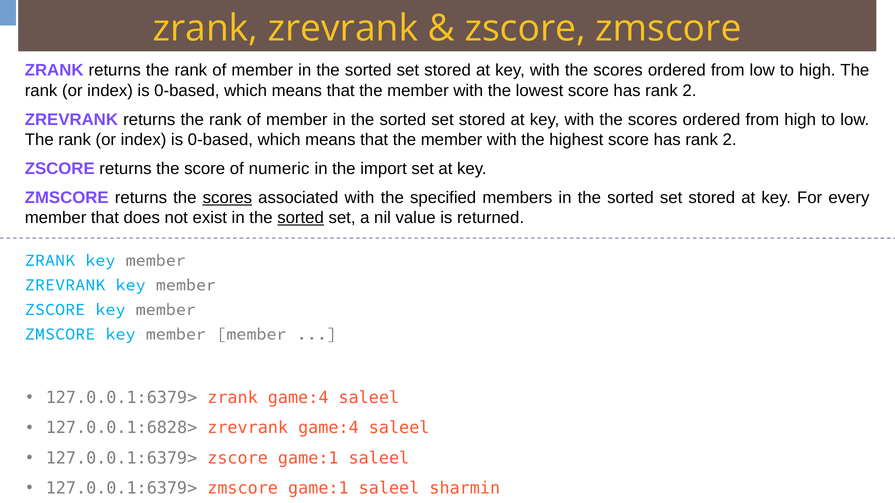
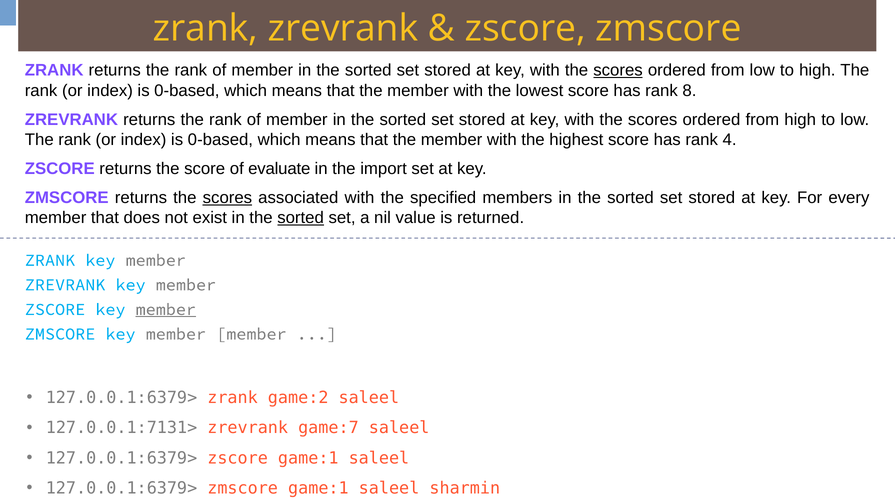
scores at (618, 70) underline: none -> present
2 at (689, 91): 2 -> 8
2 at (730, 140): 2 -> 4
numeric: numeric -> evaluate
member at (166, 310) underline: none -> present
zrank game:4: game:4 -> game:2
127.0.0.1:6828>: 127.0.0.1:6828> -> 127.0.0.1:7131>
zrevrank game:4: game:4 -> game:7
